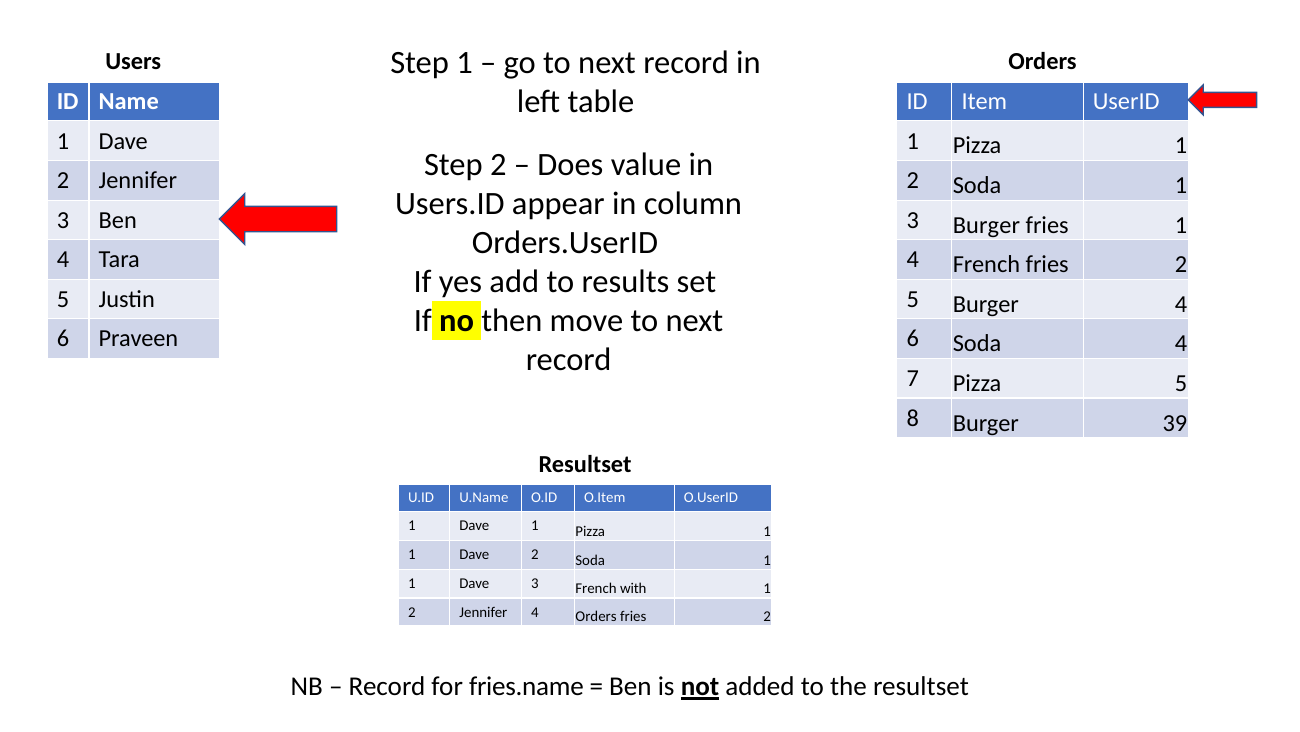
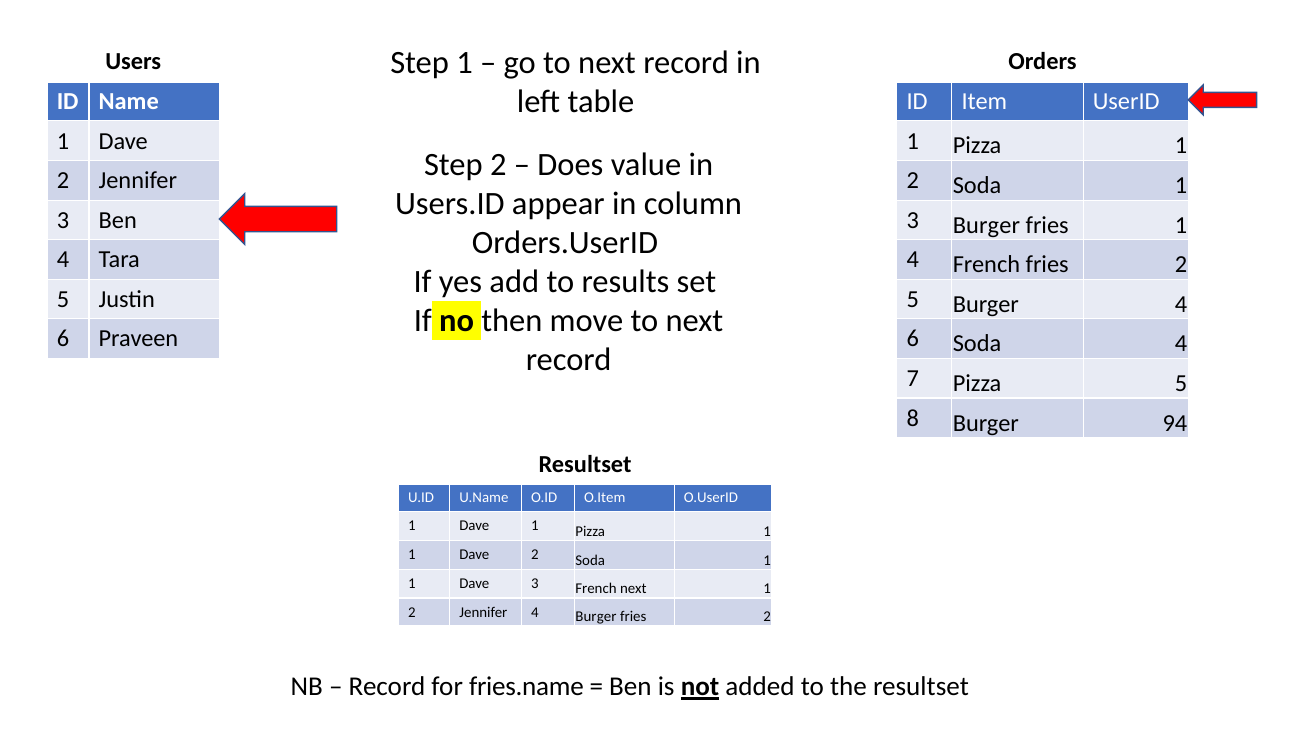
39: 39 -> 94
French with: with -> next
4 Orders: Orders -> Burger
